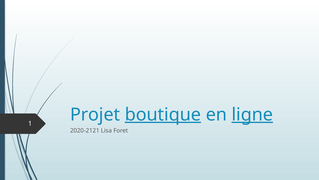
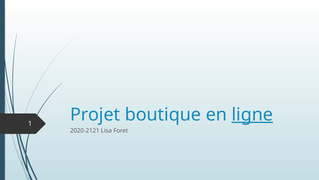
boutique underline: present -> none
